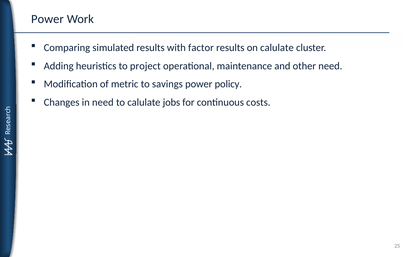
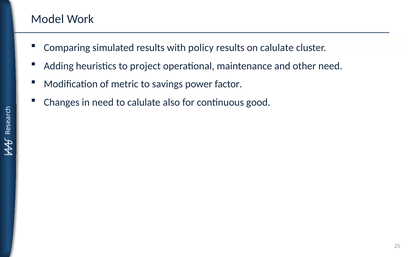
Power at (47, 19): Power -> Model
factor: factor -> policy
policy: policy -> factor
jobs: jobs -> also
costs: costs -> good
